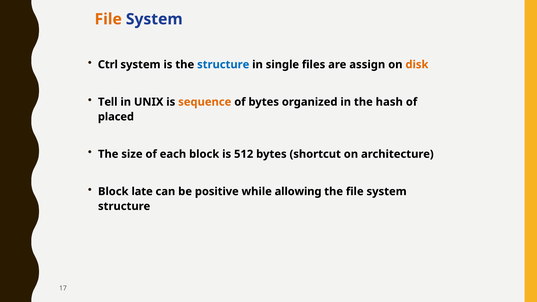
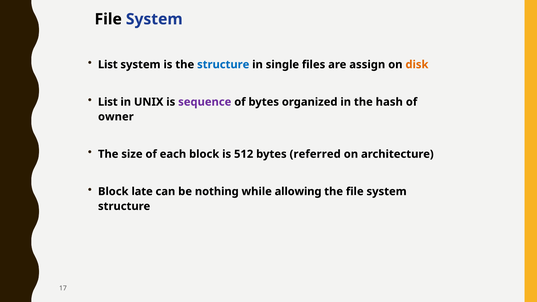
File at (108, 19) colour: orange -> black
Ctrl at (108, 65): Ctrl -> List
Tell at (108, 102): Tell -> List
sequence colour: orange -> purple
placed: placed -> owner
shortcut: shortcut -> referred
positive: positive -> nothing
